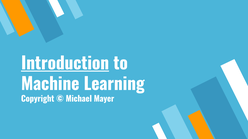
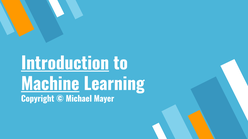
Machine underline: none -> present
